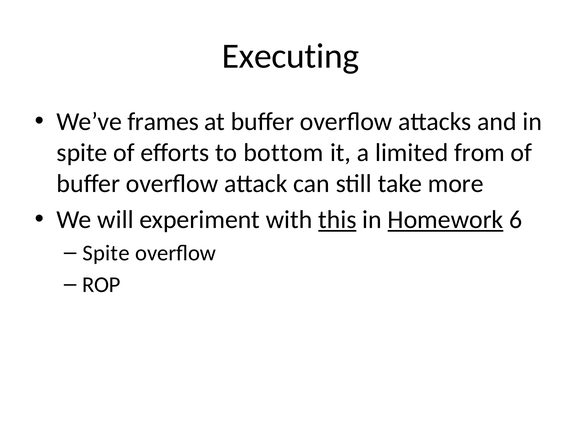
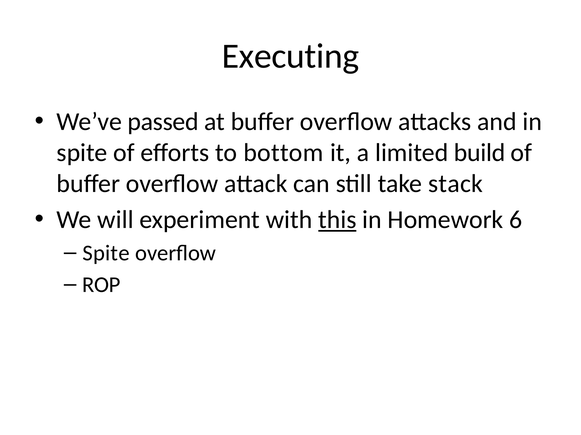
frames: frames -> passed
from: from -> build
more: more -> stack
Homework underline: present -> none
